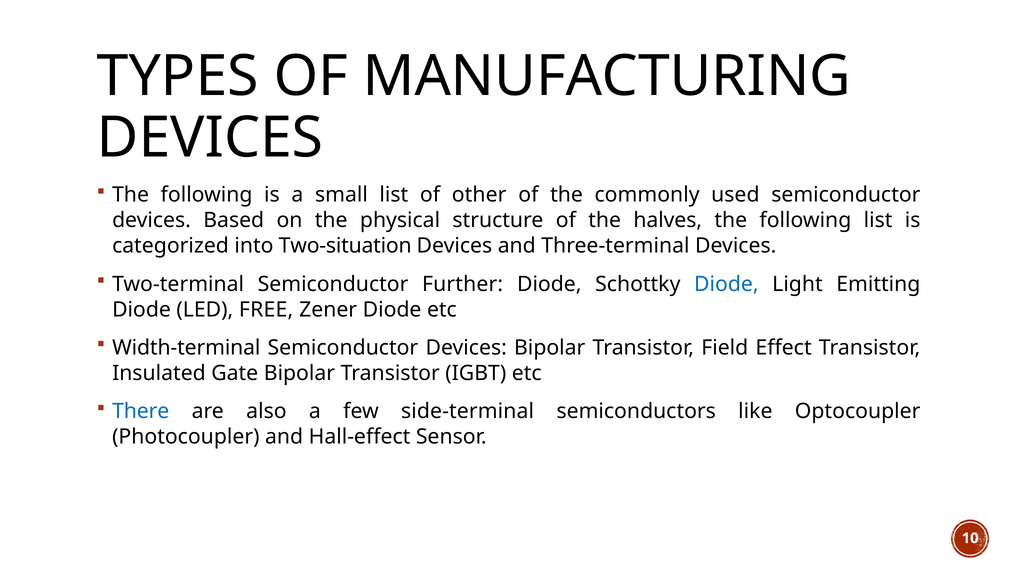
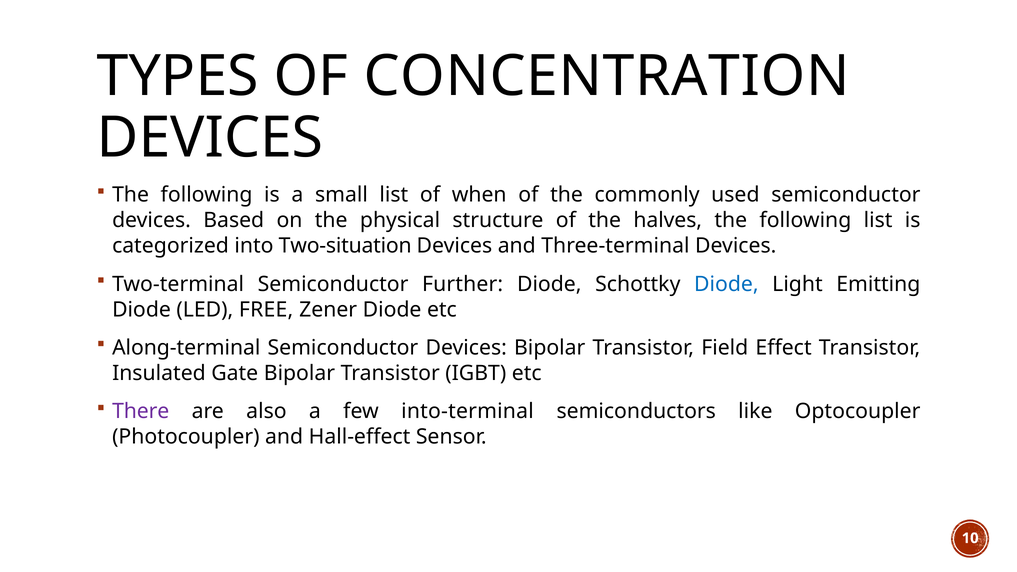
MANUFACTURING: MANUFACTURING -> CONCENTRATION
other: other -> when
Width-terminal: Width-terminal -> Along-terminal
There colour: blue -> purple
side-terminal: side-terminal -> into-terminal
